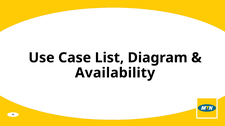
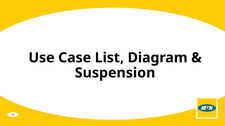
Availability: Availability -> Suspension
